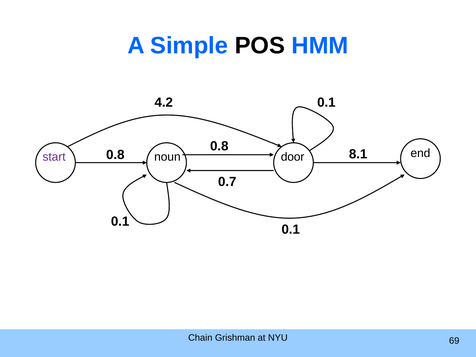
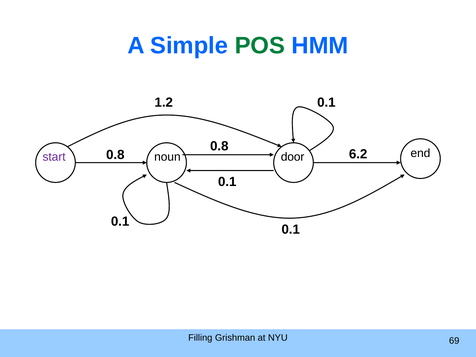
POS colour: black -> green
4.2: 4.2 -> 1.2
8.1: 8.1 -> 6.2
0.7 at (227, 182): 0.7 -> 0.1
Chain: Chain -> Filling
